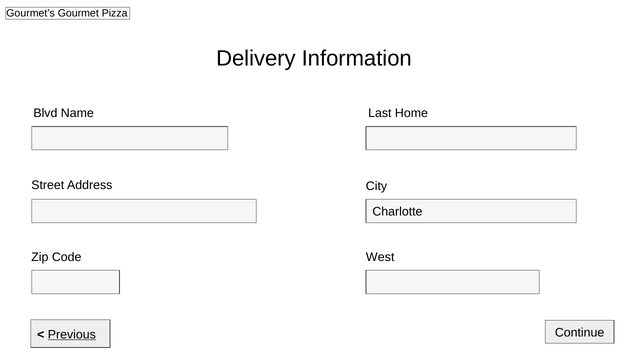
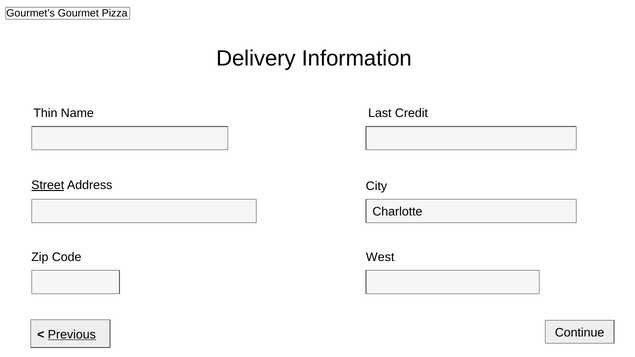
Blvd: Blvd -> Thin
Home: Home -> Credit
Street underline: none -> present
